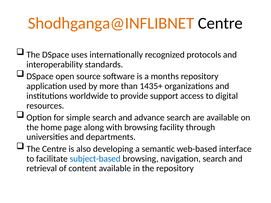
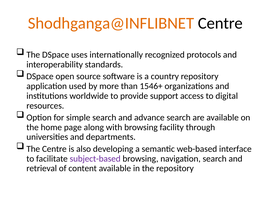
months: months -> country
1435+: 1435+ -> 1546+
subject-based colour: blue -> purple
